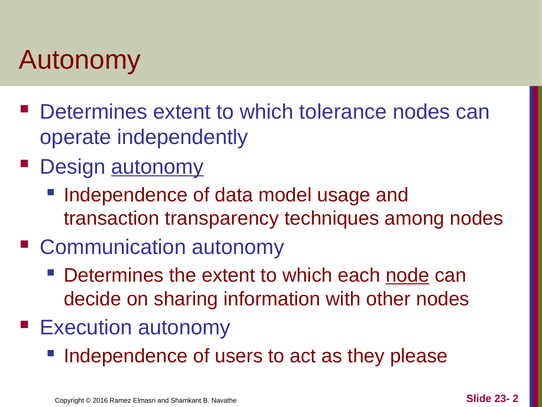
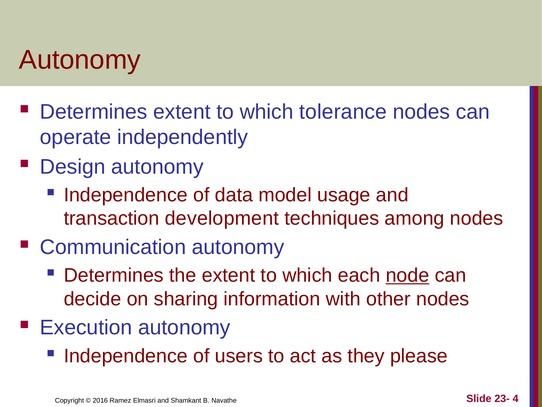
autonomy at (157, 167) underline: present -> none
transparency: transparency -> development
2: 2 -> 4
